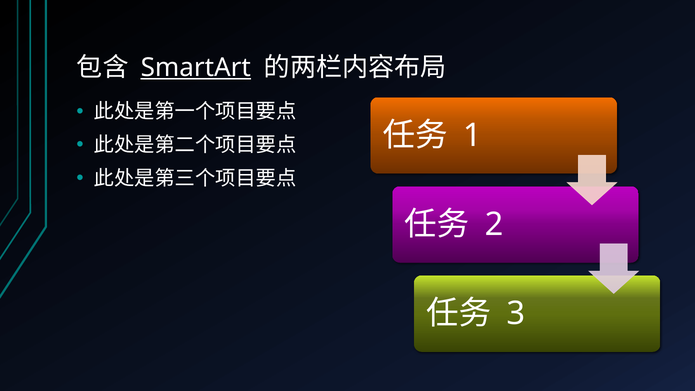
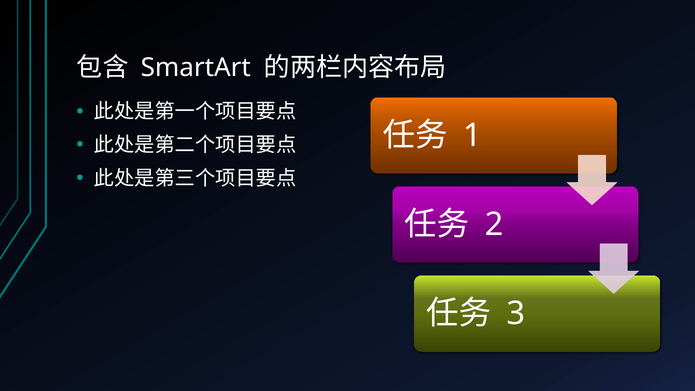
SmartArt underline: present -> none
